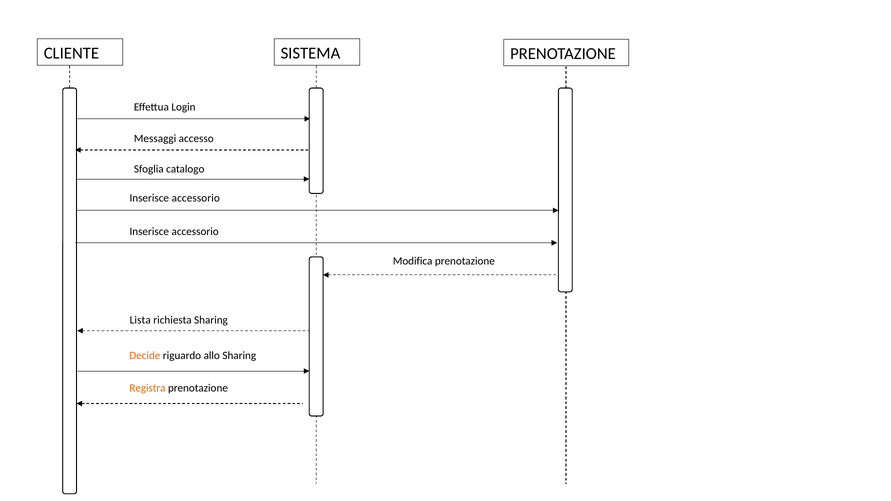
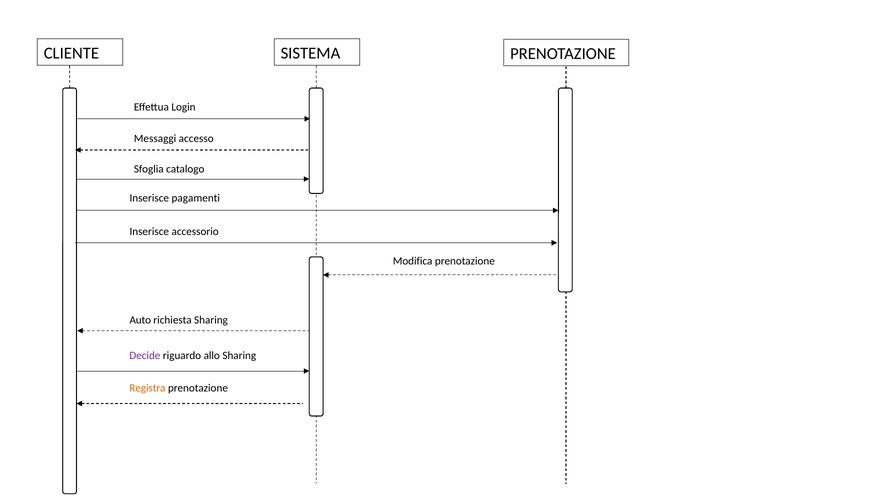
accessorio at (196, 198): accessorio -> pagamenti
Lista: Lista -> Auto
Decide colour: orange -> purple
